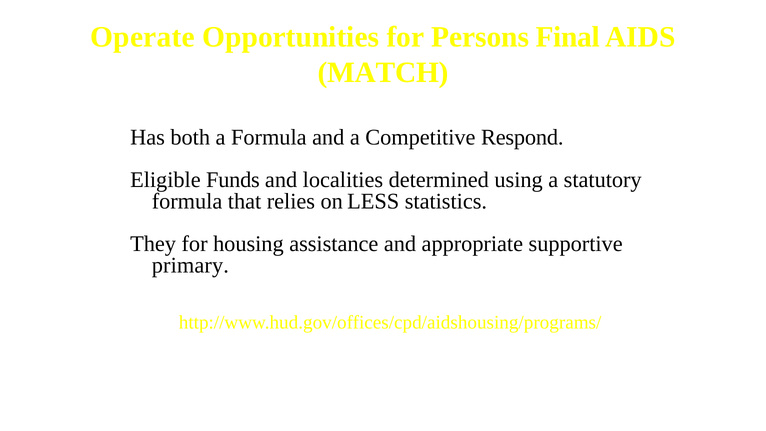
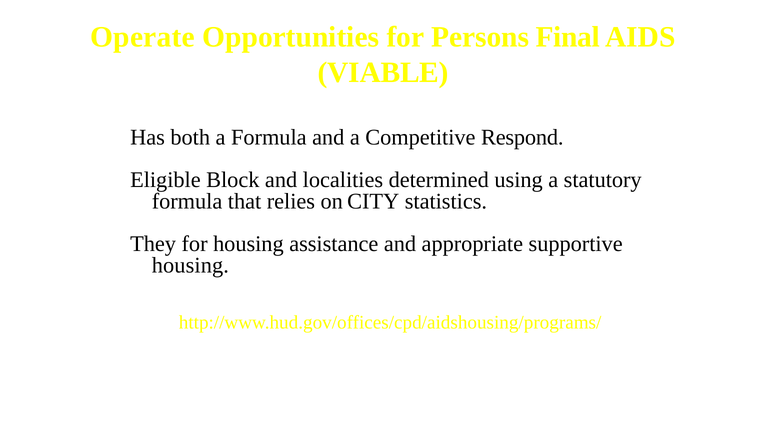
MATCH: MATCH -> VIABLE
Funds: Funds -> Block
LESS: LESS -> CITY
primary at (190, 265): primary -> housing
